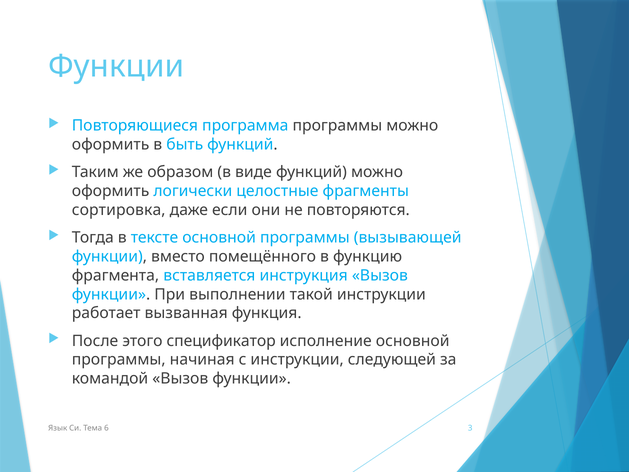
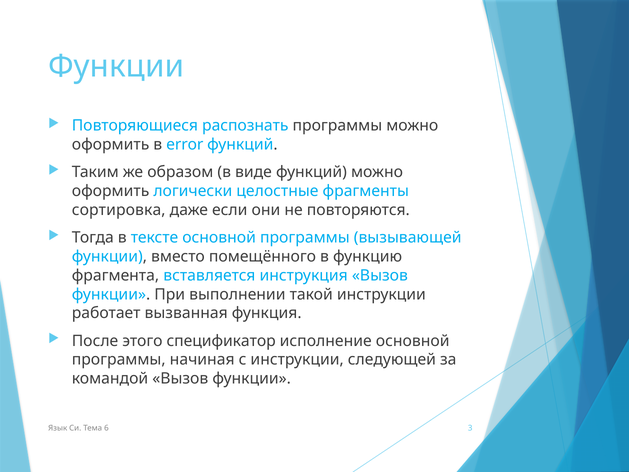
программа: программа -> распознать
быть: быть -> error
